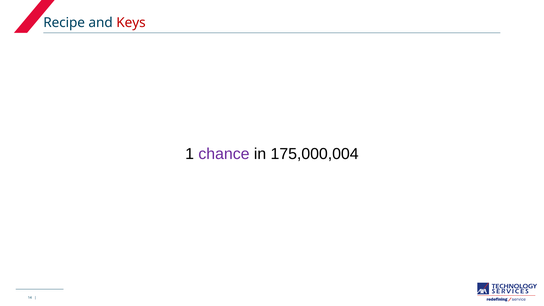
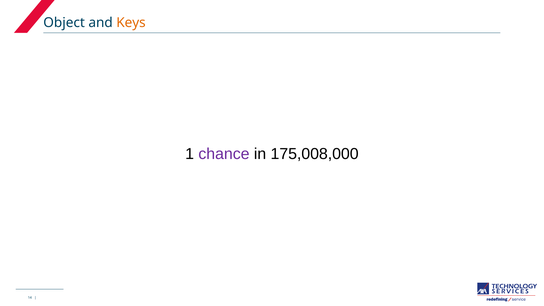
Recipe: Recipe -> Object
Keys colour: red -> orange
175,000,004: 175,000,004 -> 175,008,000
